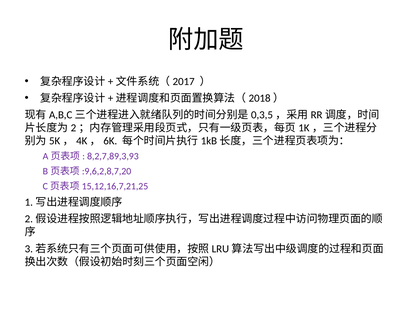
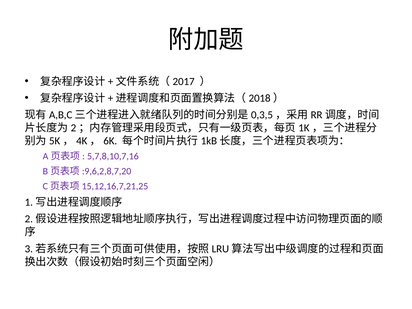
8,2,7,89,3,93: 8,2,7,89,3,93 -> 5,7,8,10,7,16
